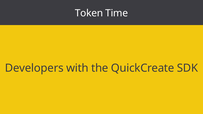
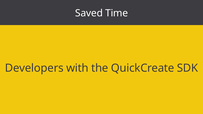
Token: Token -> Saved
